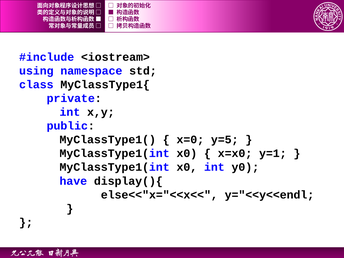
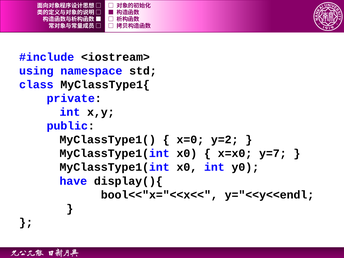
y=5: y=5 -> y=2
y=1: y=1 -> y=7
else<<"x="<<x<<: else<<"x="<<x<< -> bool<<"x="<<x<<
